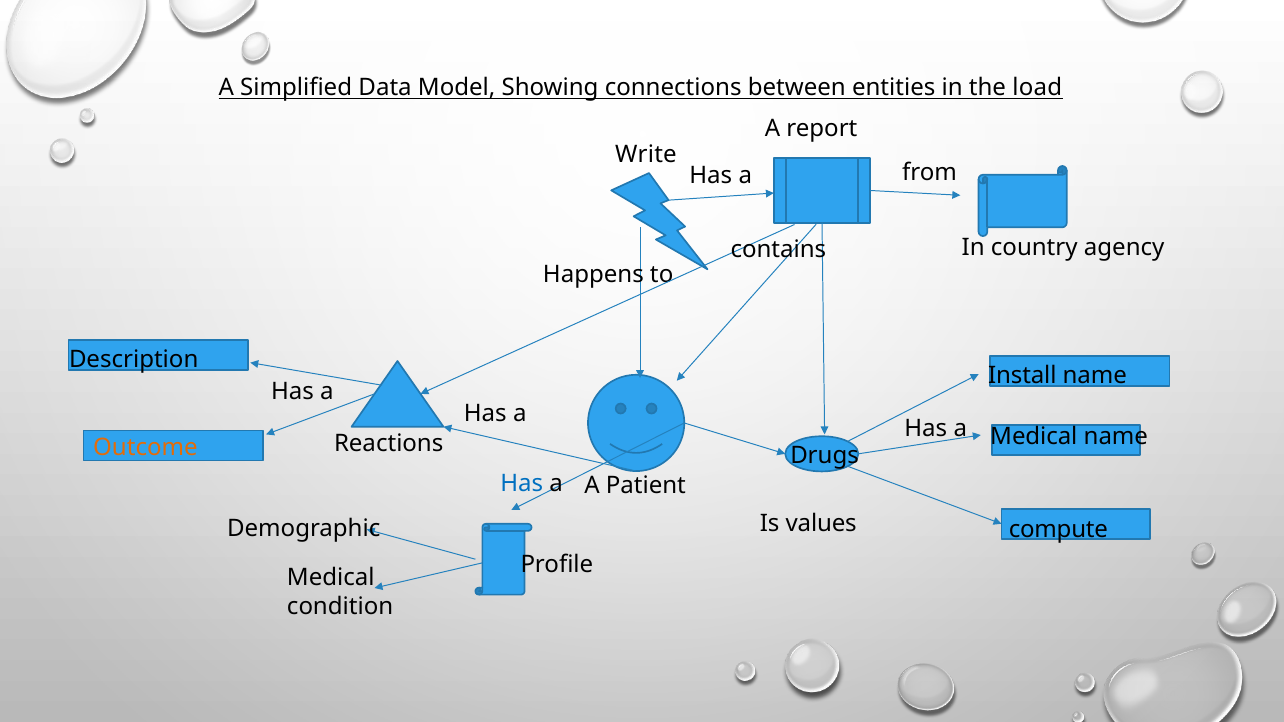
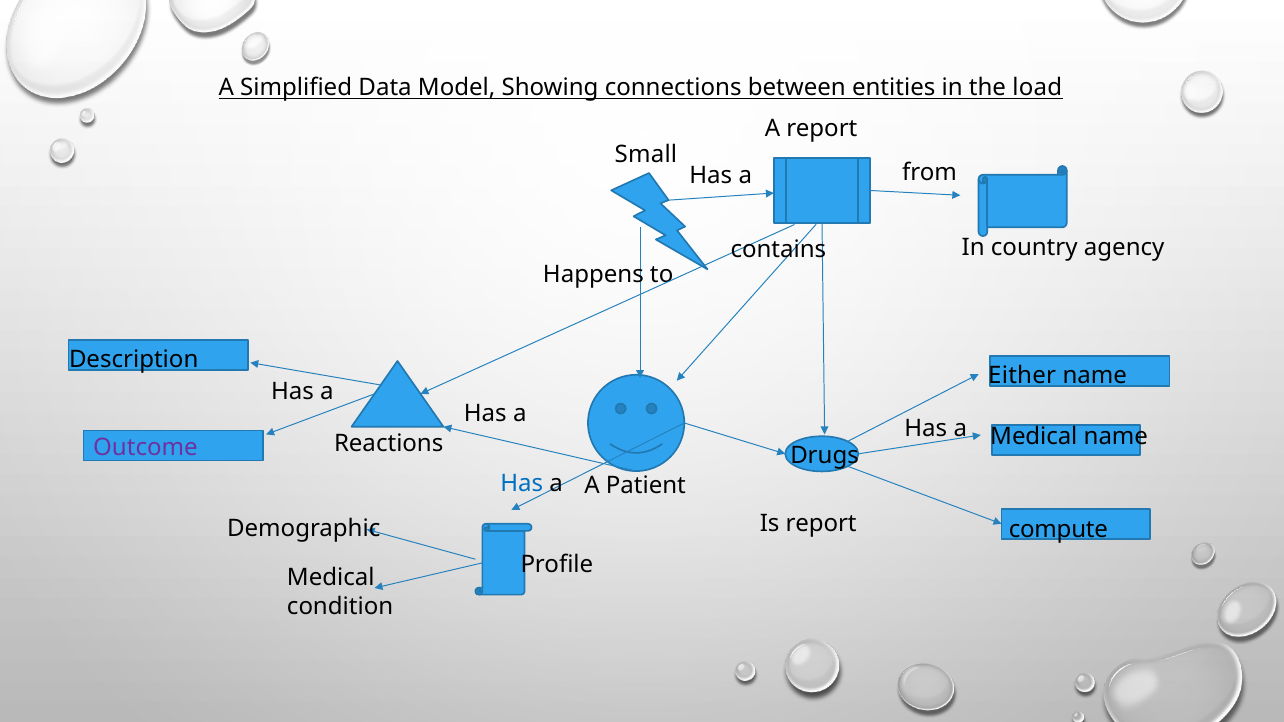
Write: Write -> Small
Install: Install -> Either
Outcome colour: orange -> purple
Is values: values -> report
